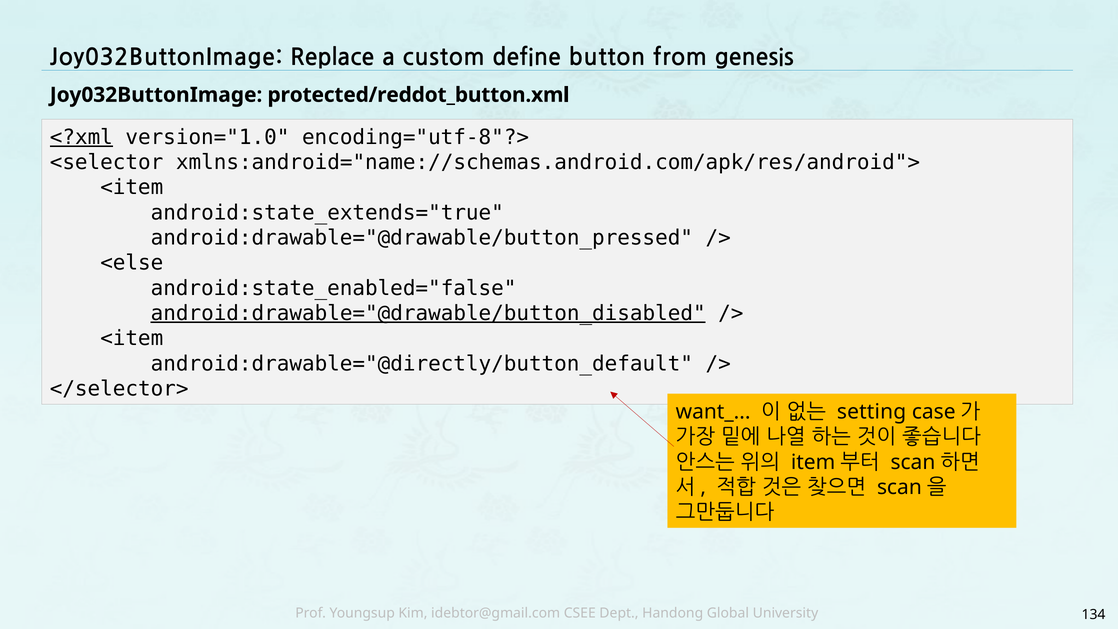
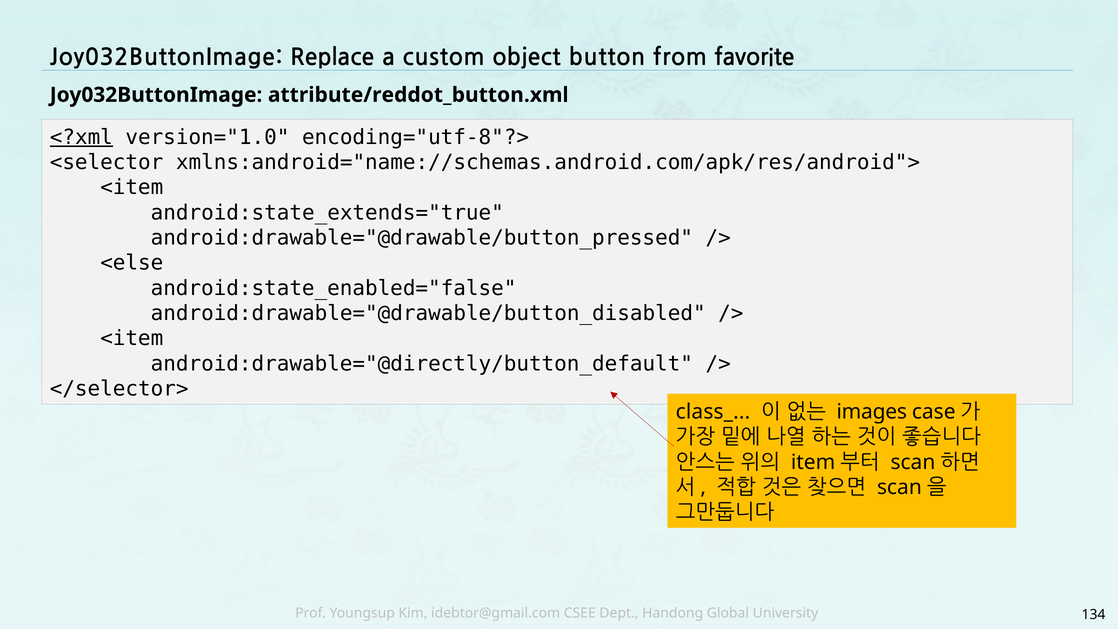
define: define -> object
genesis: genesis -> favorite
protected/reddot_button.xml: protected/reddot_button.xml -> attribute/reddot_button.xml
android:drawable="@drawable/button_disabled underline: present -> none
want_: want_ -> class_
setting: setting -> images
